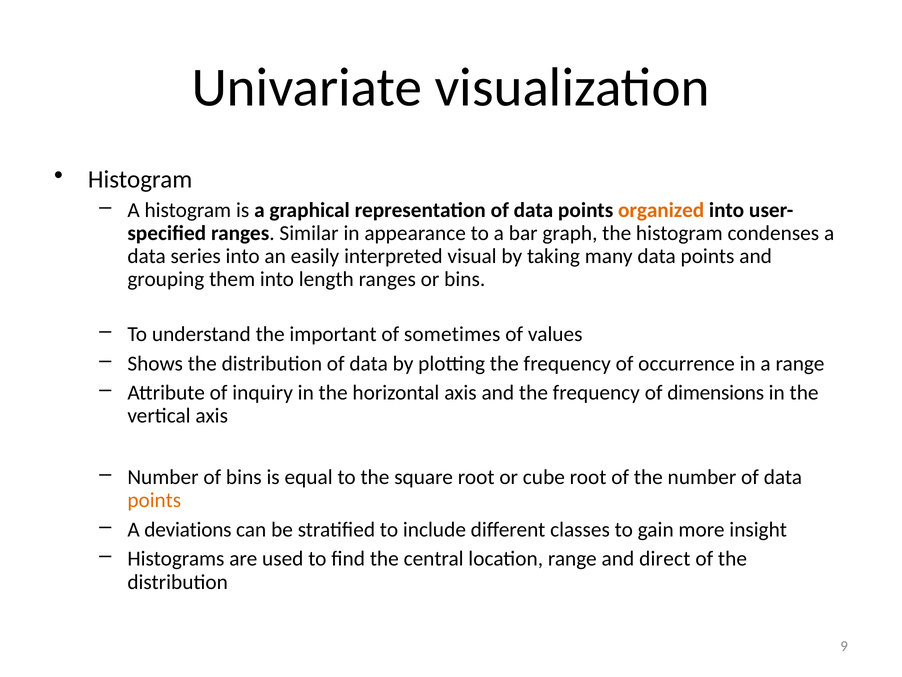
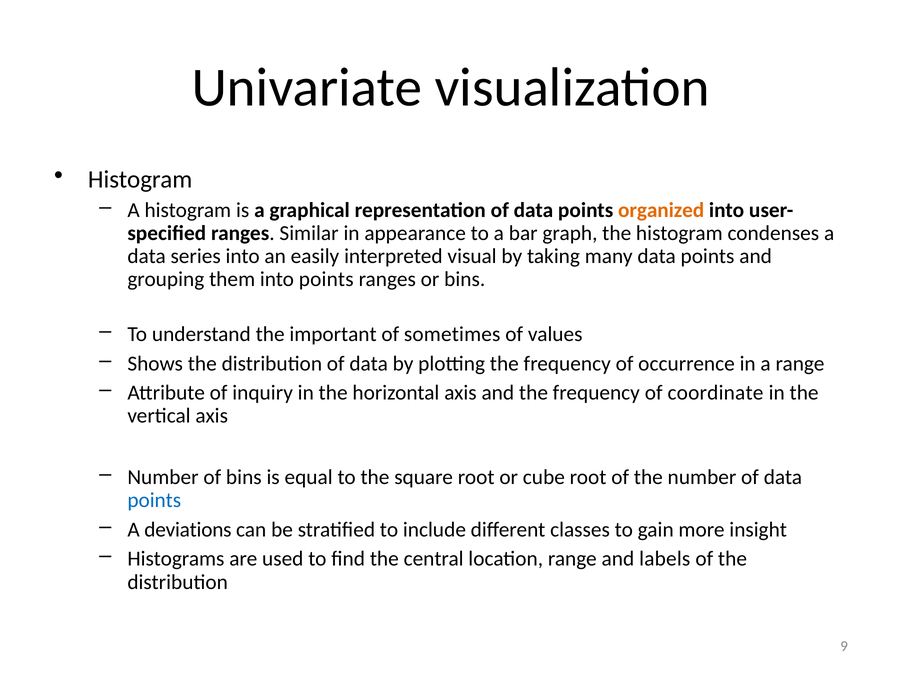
into length: length -> points
dimensions: dimensions -> coordinate
points at (154, 500) colour: orange -> blue
direct: direct -> labels
